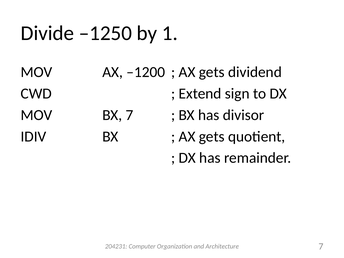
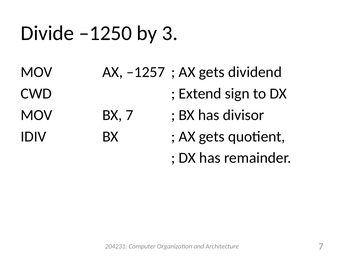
1: 1 -> 3
–1200: –1200 -> –1257
